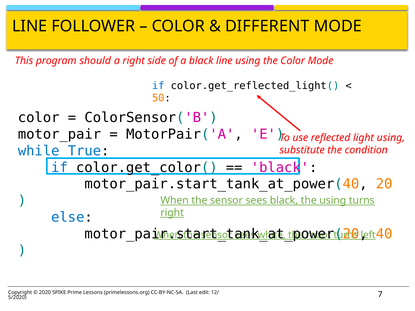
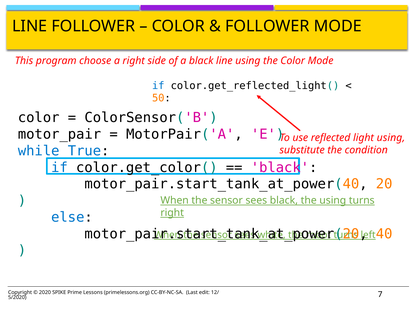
DIFFERENT at (267, 26): DIFFERENT -> FOLLOWER
should: should -> choose
